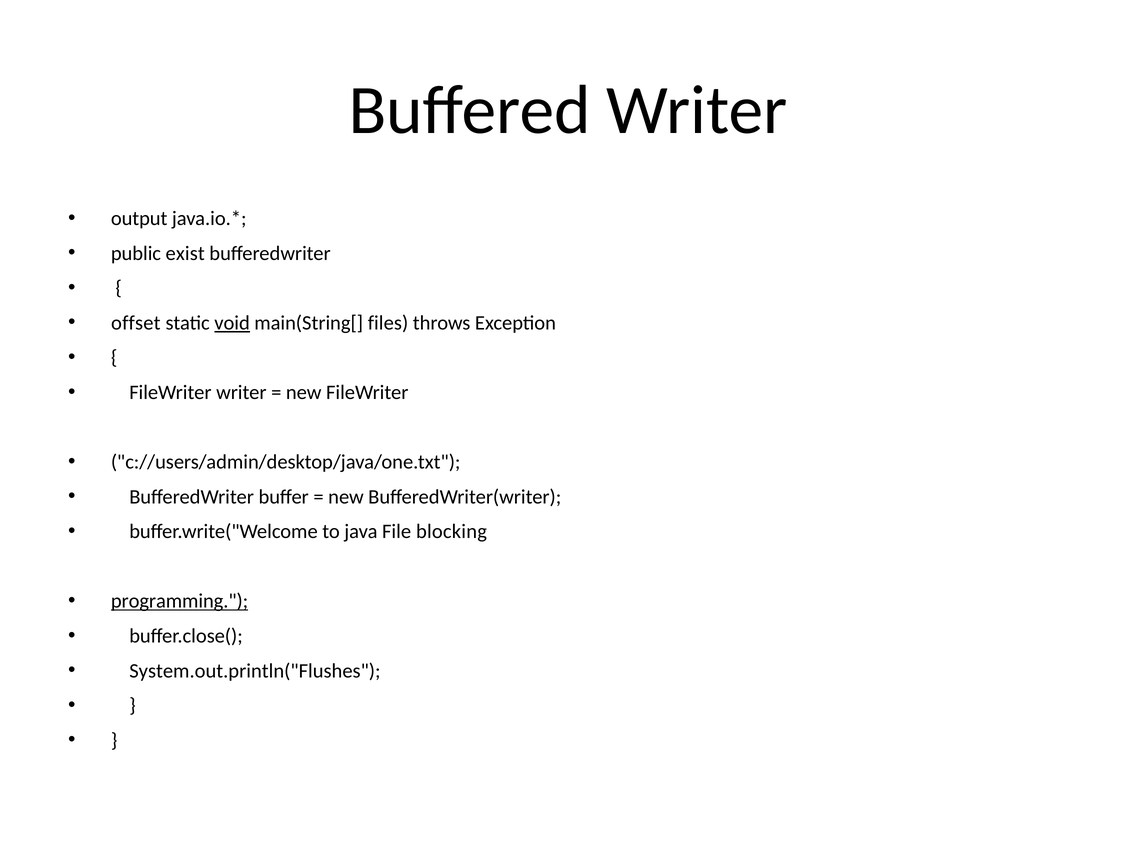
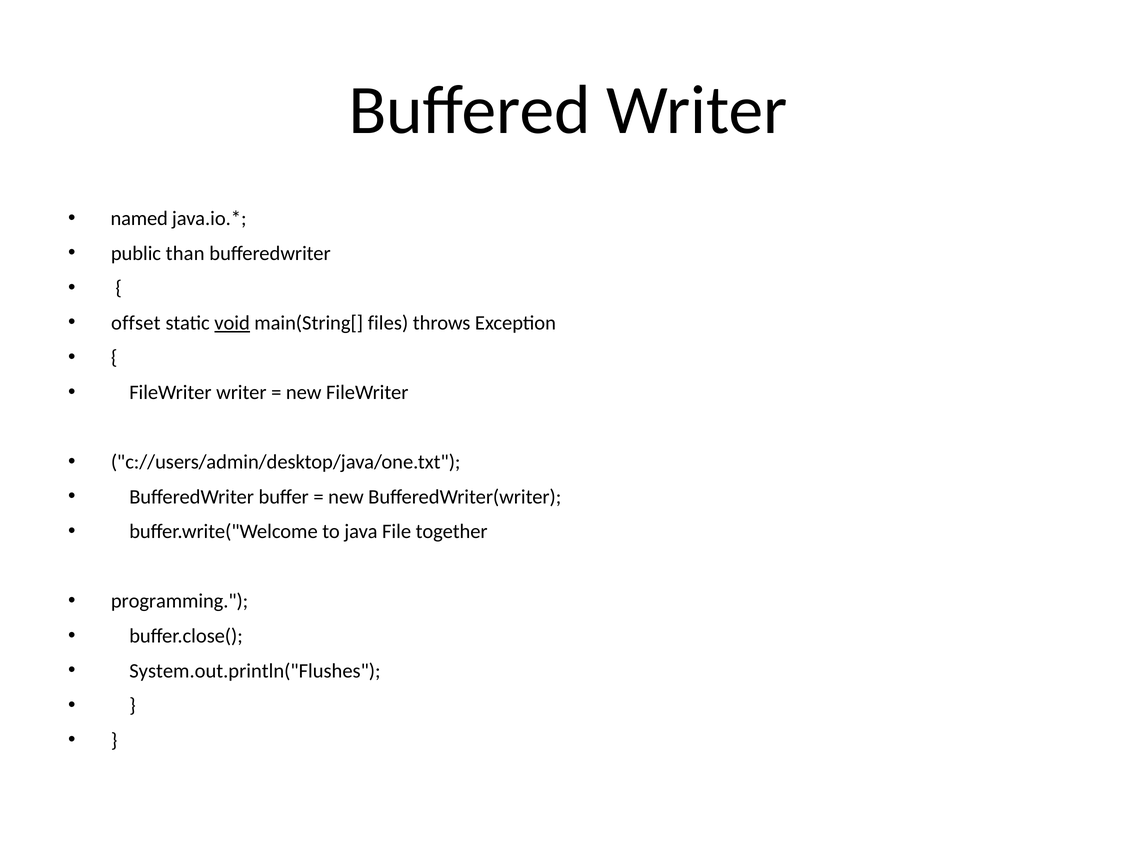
output: output -> named
exist: exist -> than
blocking: blocking -> together
programming underline: present -> none
